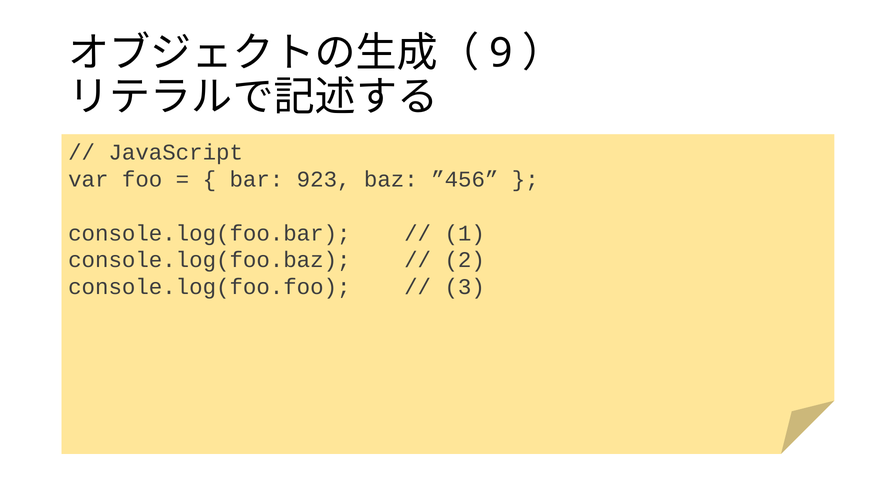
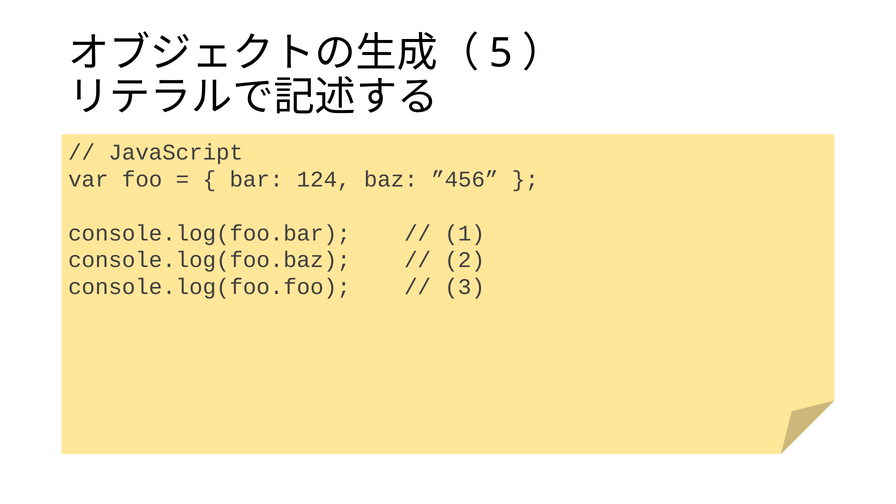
9: 9 -> 5
923: 923 -> 124
